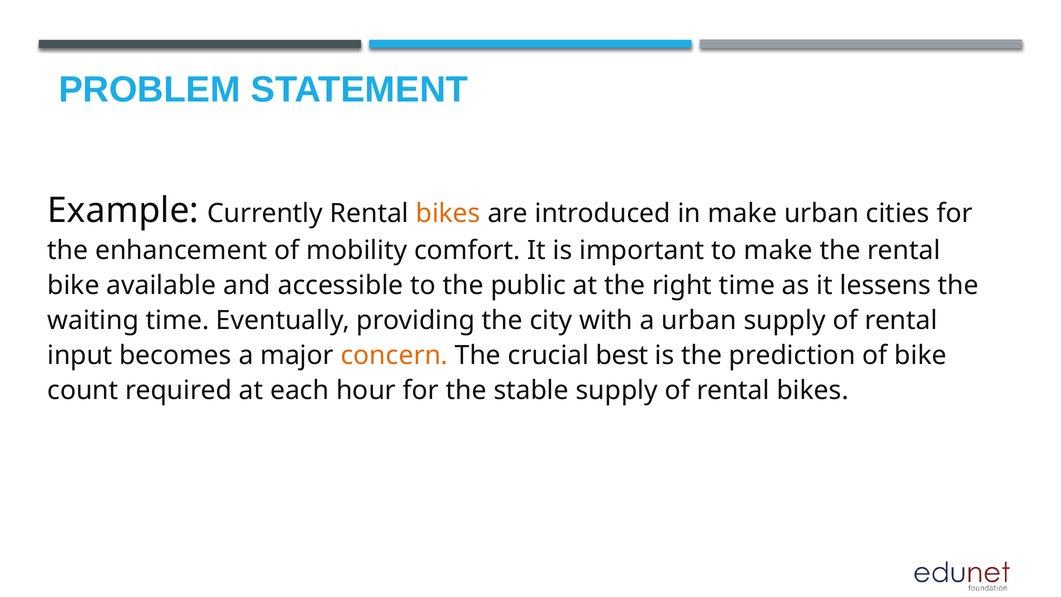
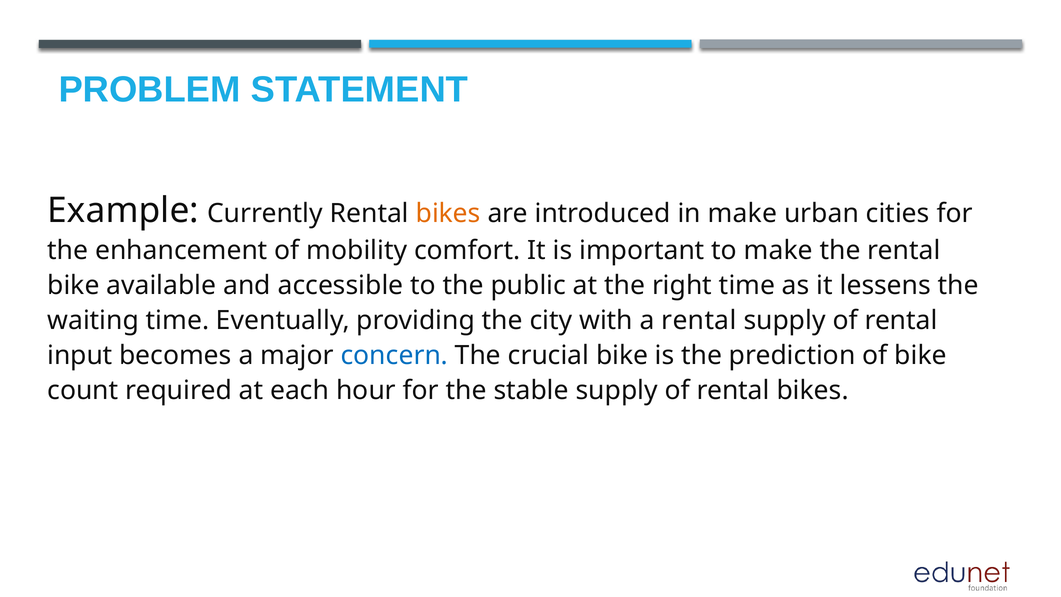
a urban: urban -> rental
concern colour: orange -> blue
crucial best: best -> bike
